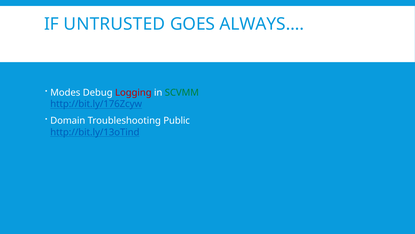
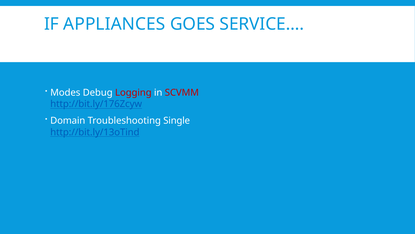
UNTRUSTED: UNTRUSTED -> APPLIANCES
ALWAYS…: ALWAYS… -> SERVICE…
SCVMM colour: green -> red
Public: Public -> Single
